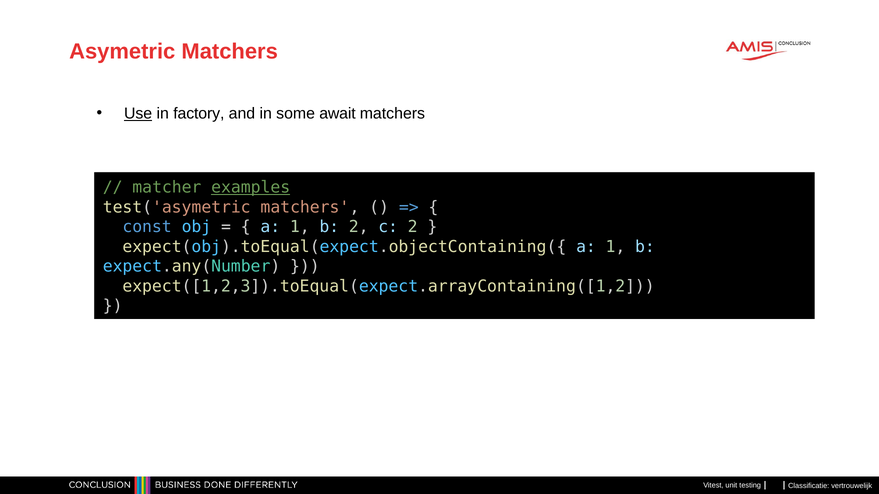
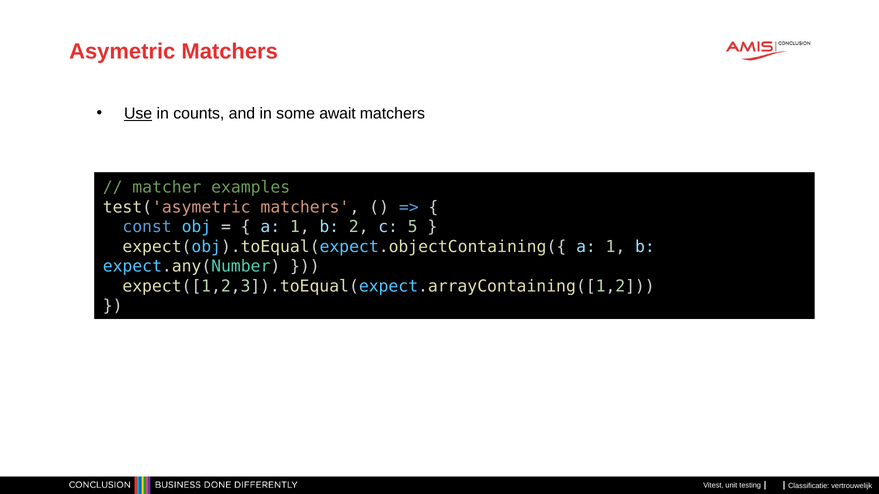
factory: factory -> counts
examples underline: present -> none
c 2: 2 -> 5
